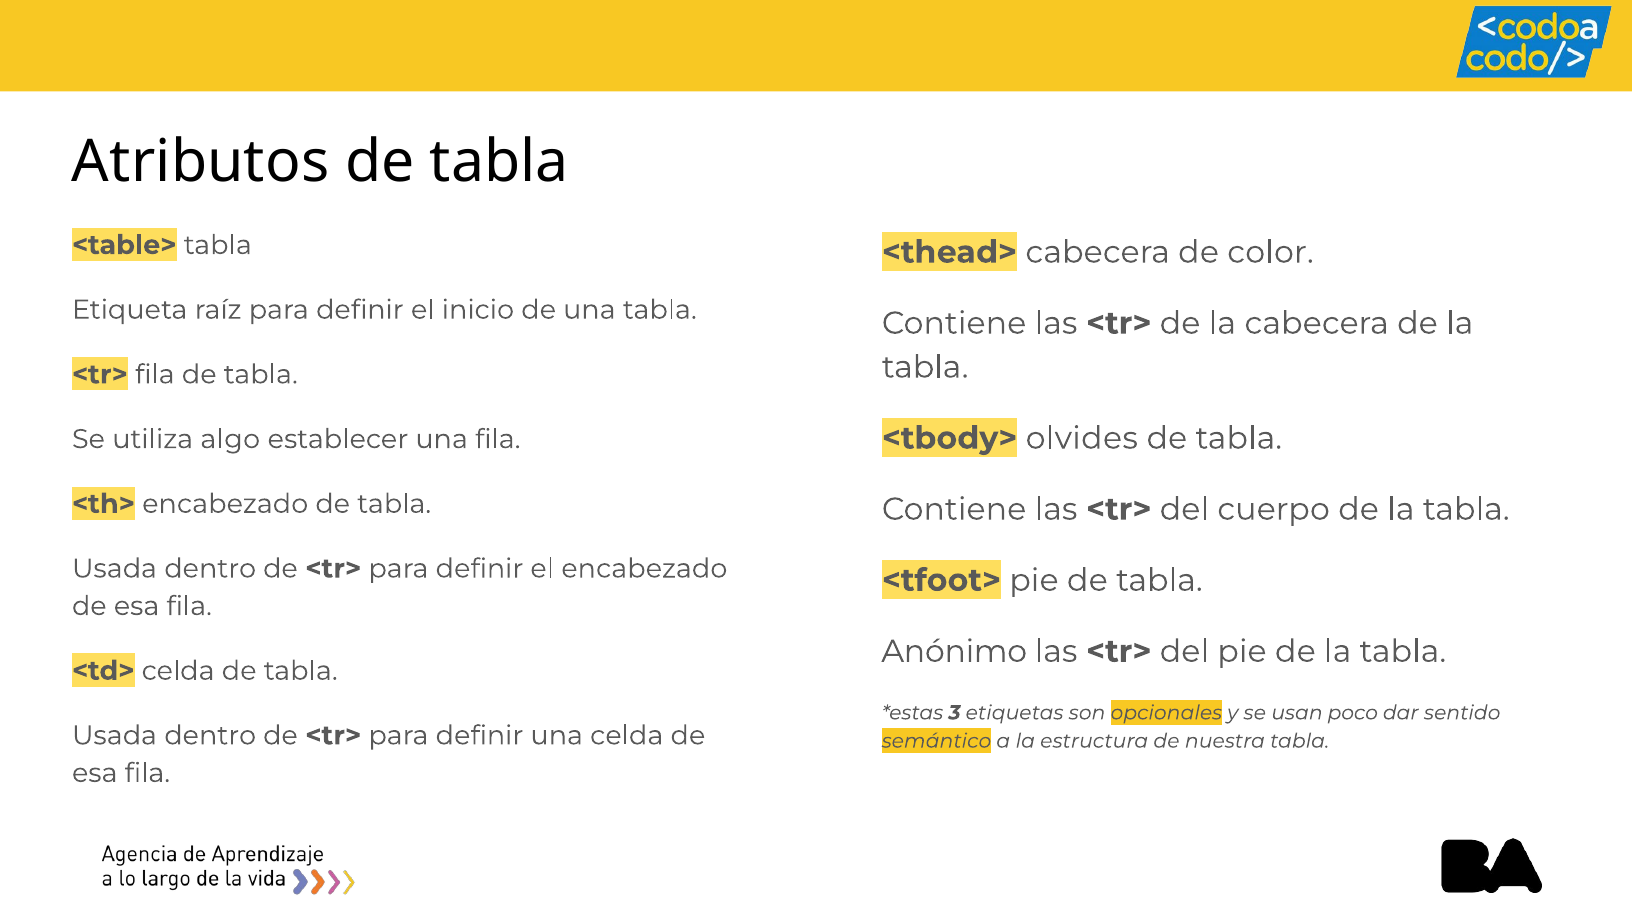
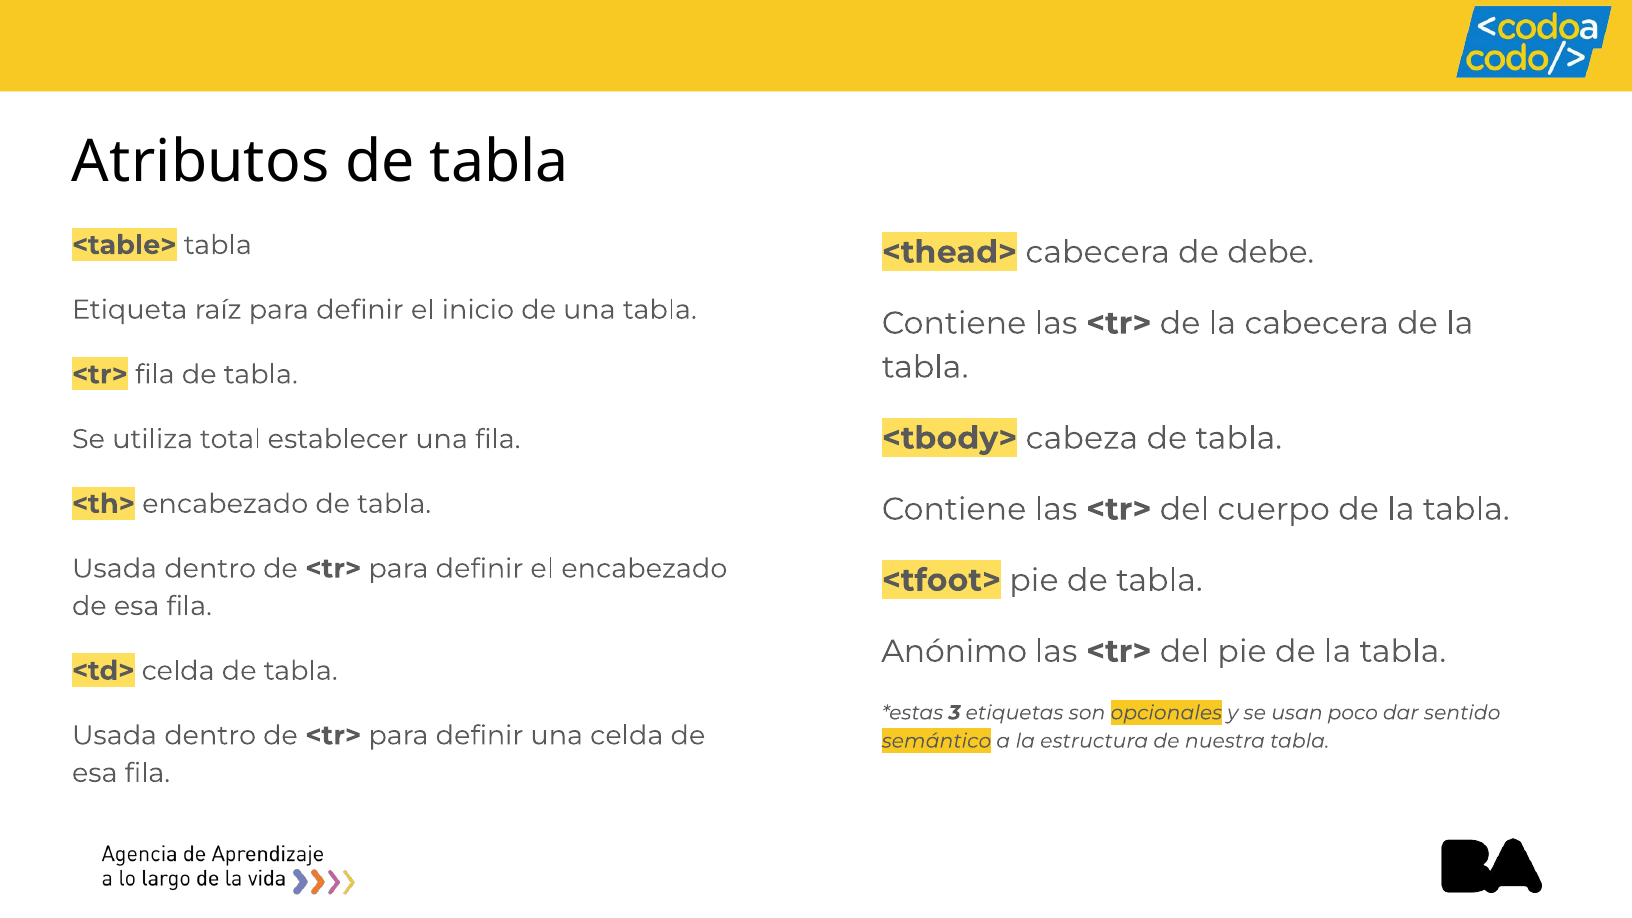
color: color -> debe
olvides: olvides -> cabeza
algo: algo -> total
